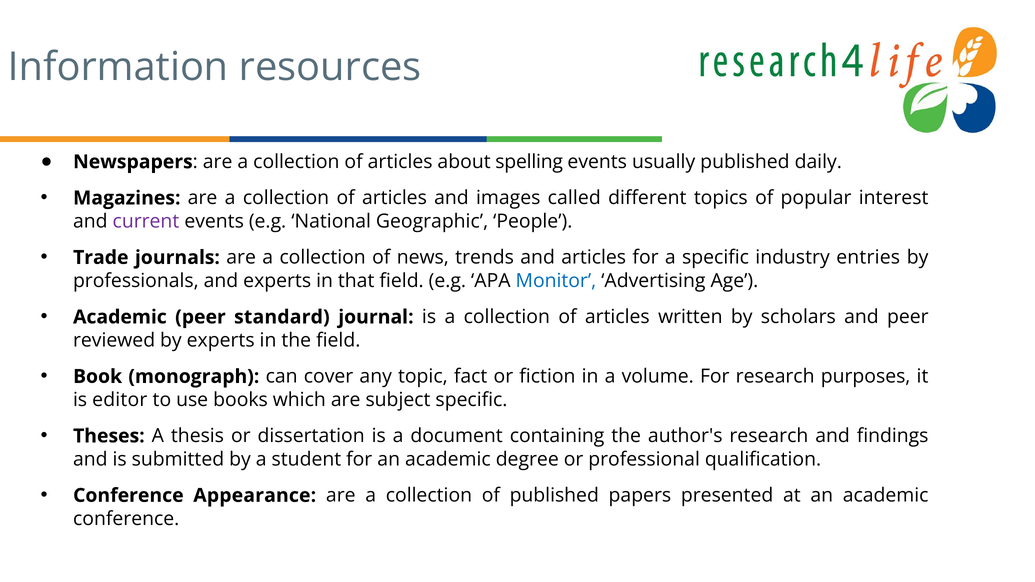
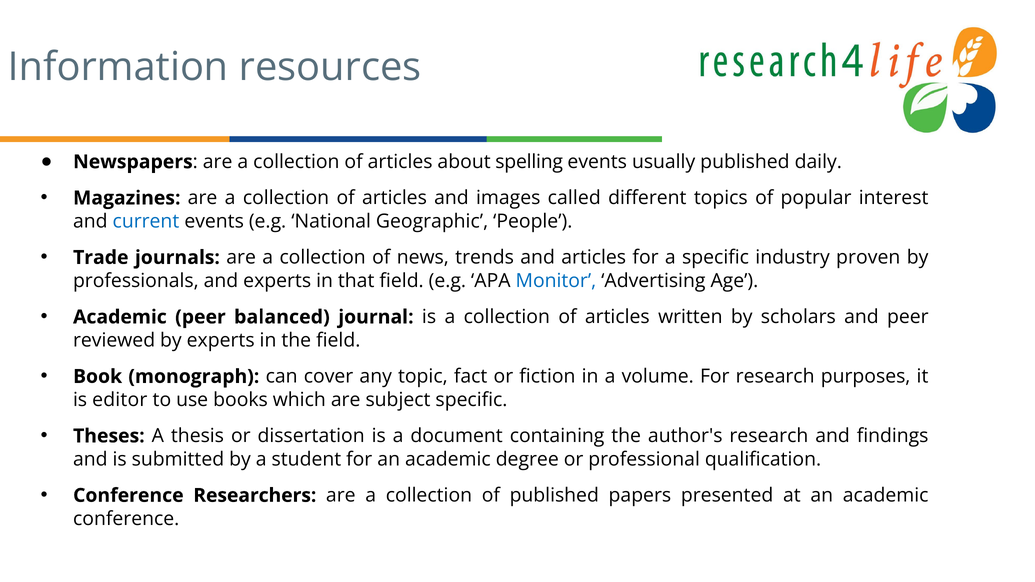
current colour: purple -> blue
entries: entries -> proven
standard: standard -> balanced
Appearance: Appearance -> Researchers
